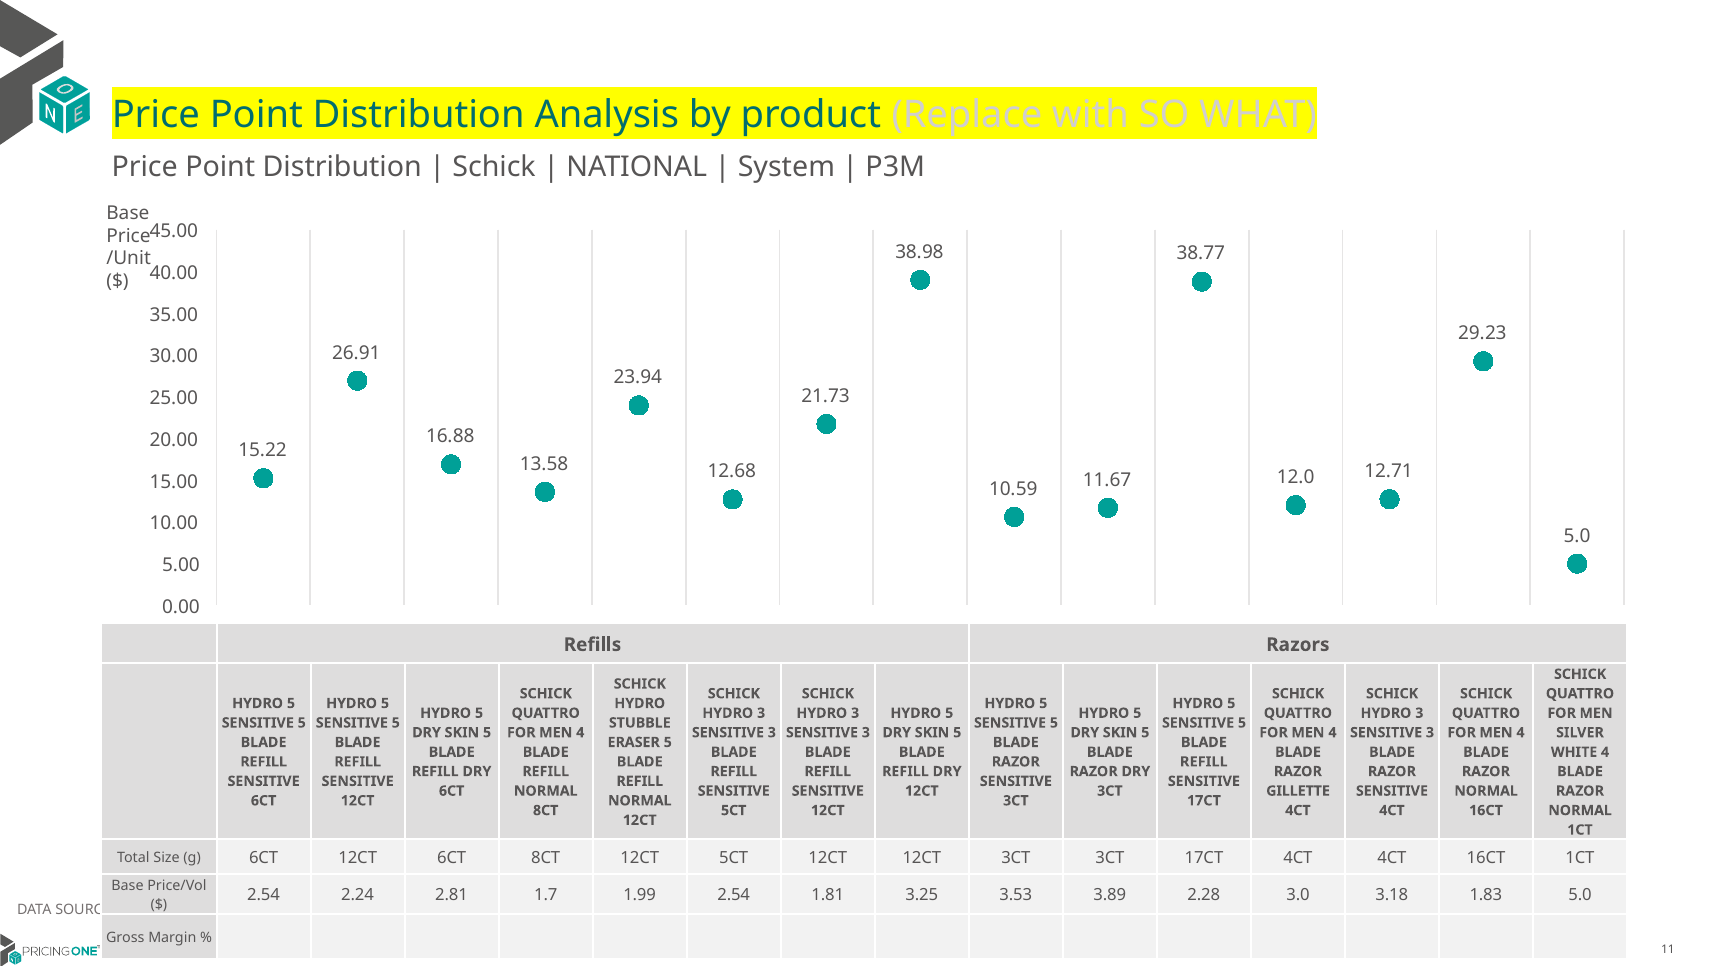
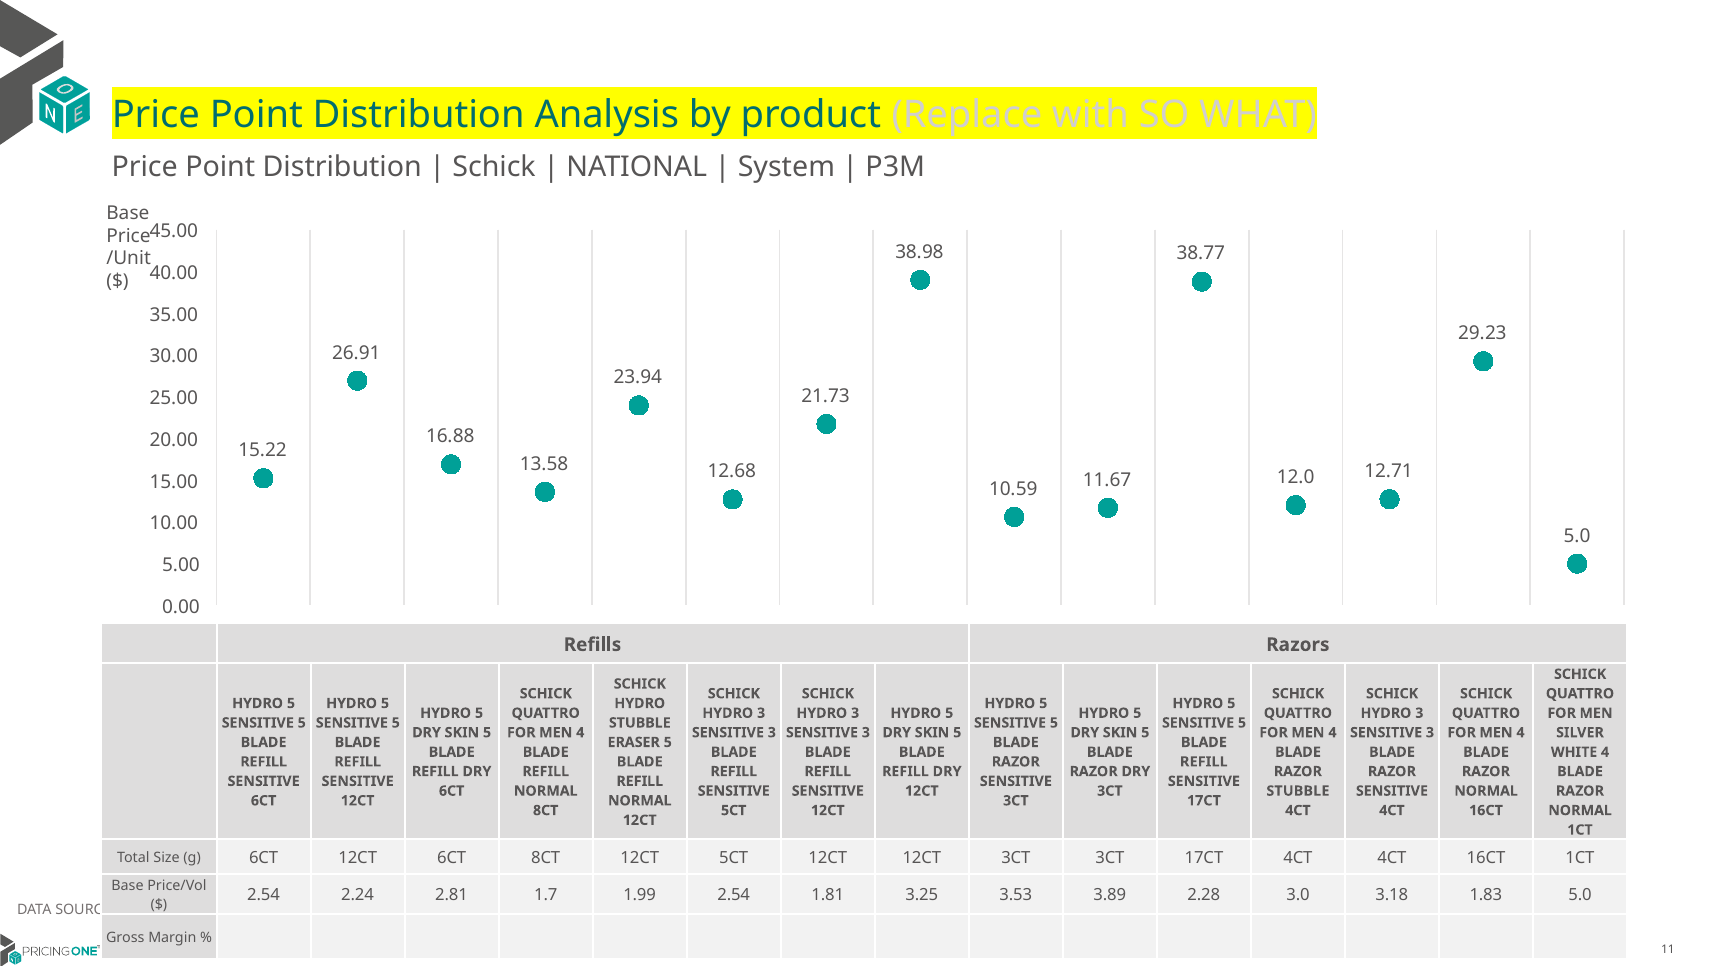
GILLETTE at (1298, 791): GILLETTE -> STUBBLE
